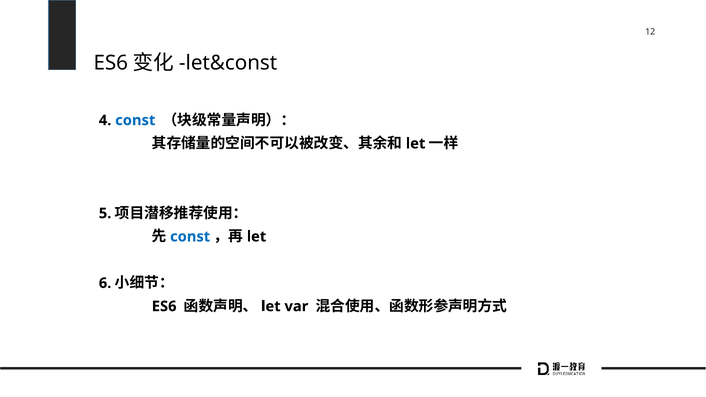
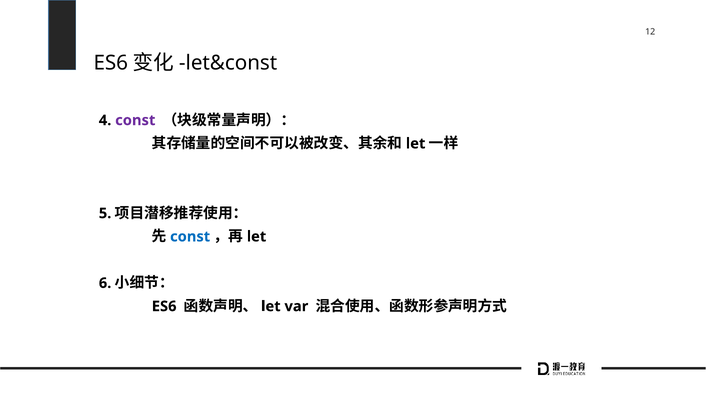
const at (135, 120) colour: blue -> purple
